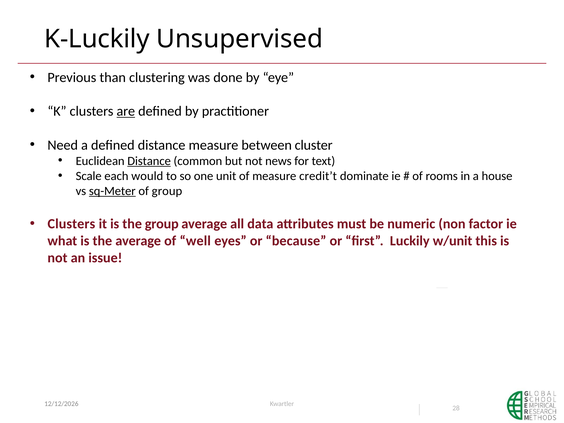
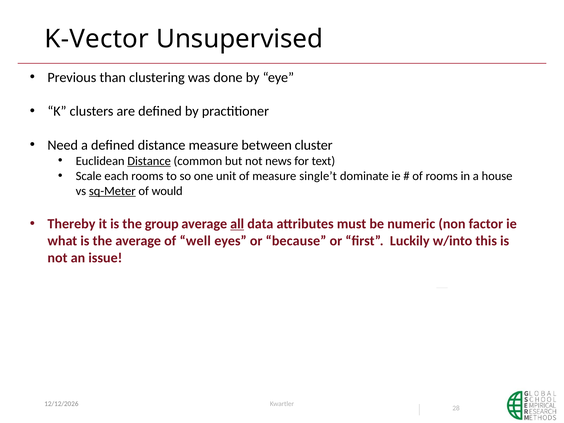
K-Luckily: K-Luckily -> K-Vector
are underline: present -> none
each would: would -> rooms
credit’t: credit’t -> single’t
of group: group -> would
Clusters at (71, 224): Clusters -> Thereby
all underline: none -> present
w/unit: w/unit -> w/into
